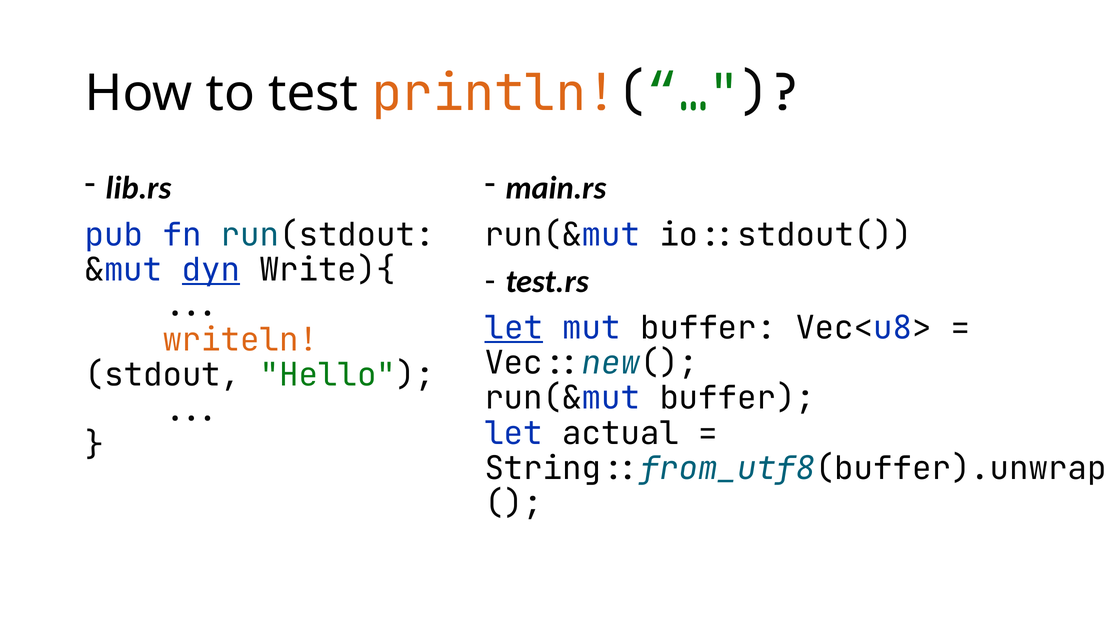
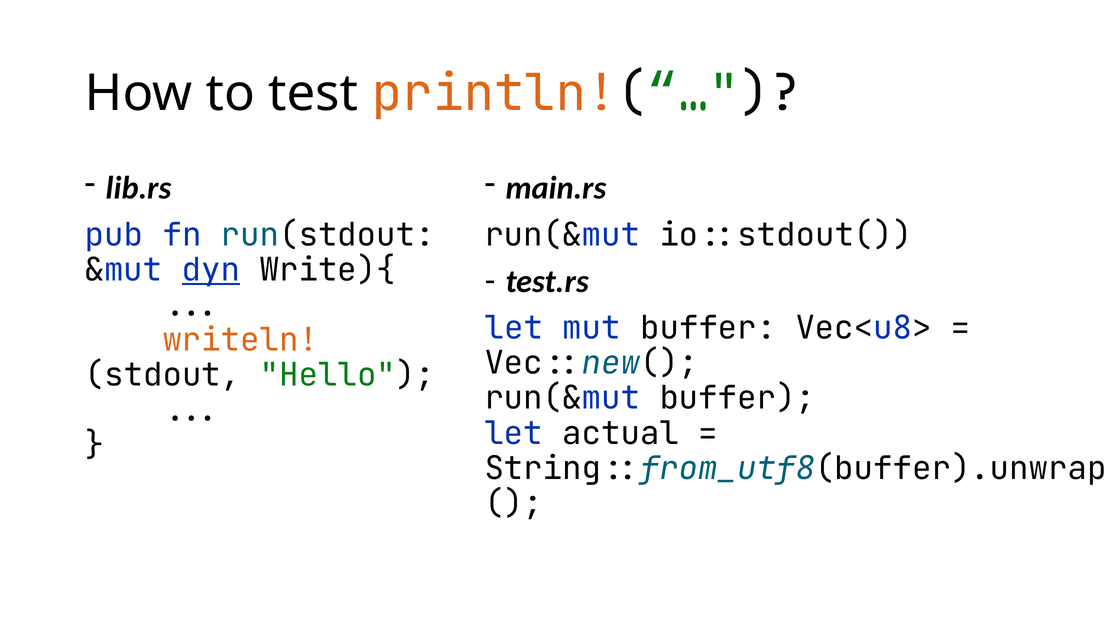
let at (514, 328) underline: present -> none
